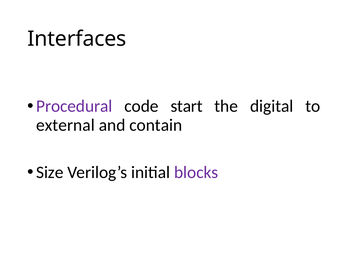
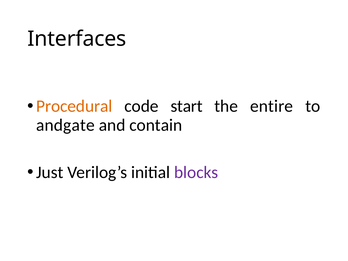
Procedural colour: purple -> orange
digital: digital -> entire
external: external -> andgate
Size: Size -> Just
